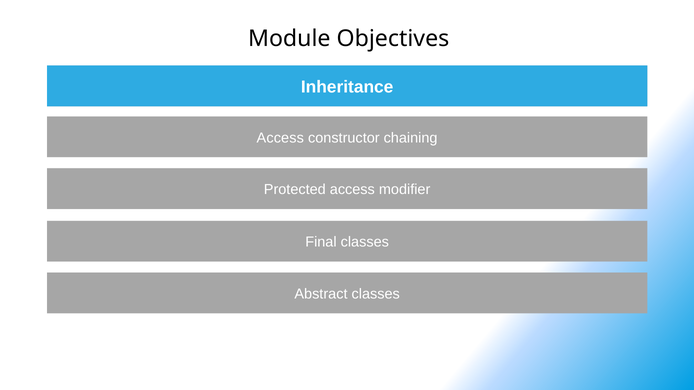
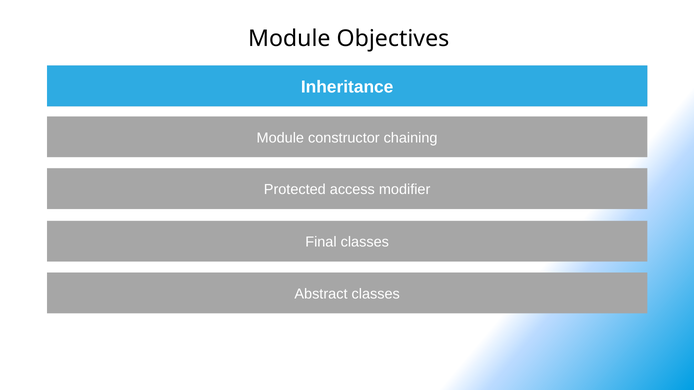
Access at (280, 138): Access -> Module
